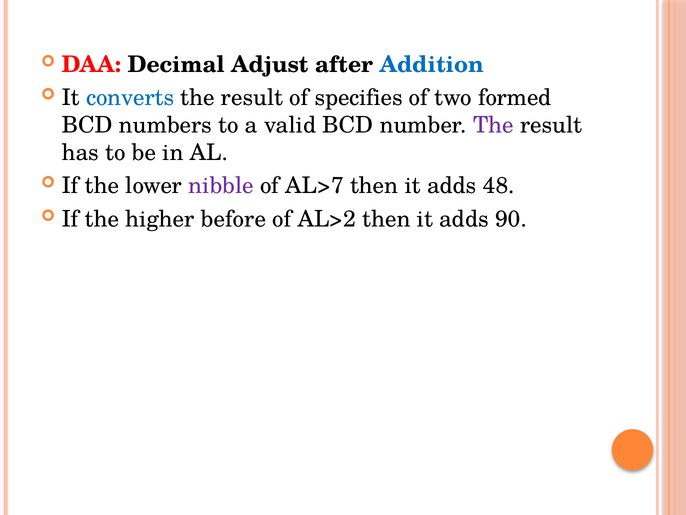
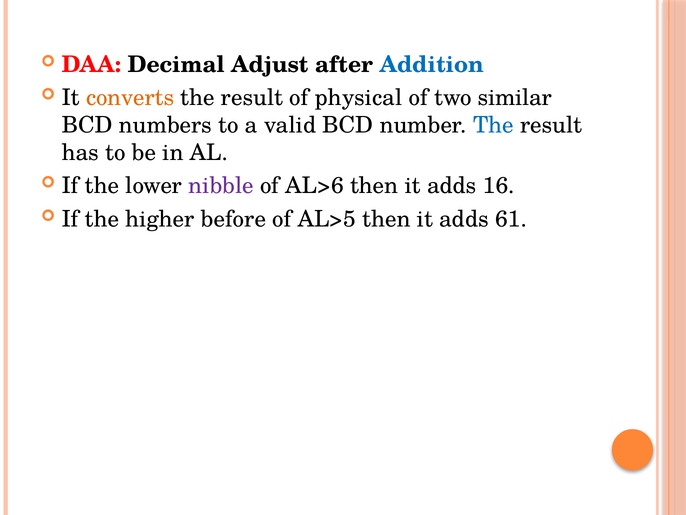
converts colour: blue -> orange
specifies: specifies -> physical
formed: formed -> similar
The at (493, 125) colour: purple -> blue
AL>7: AL>7 -> AL>6
48: 48 -> 16
AL>2: AL>2 -> AL>5
90: 90 -> 61
